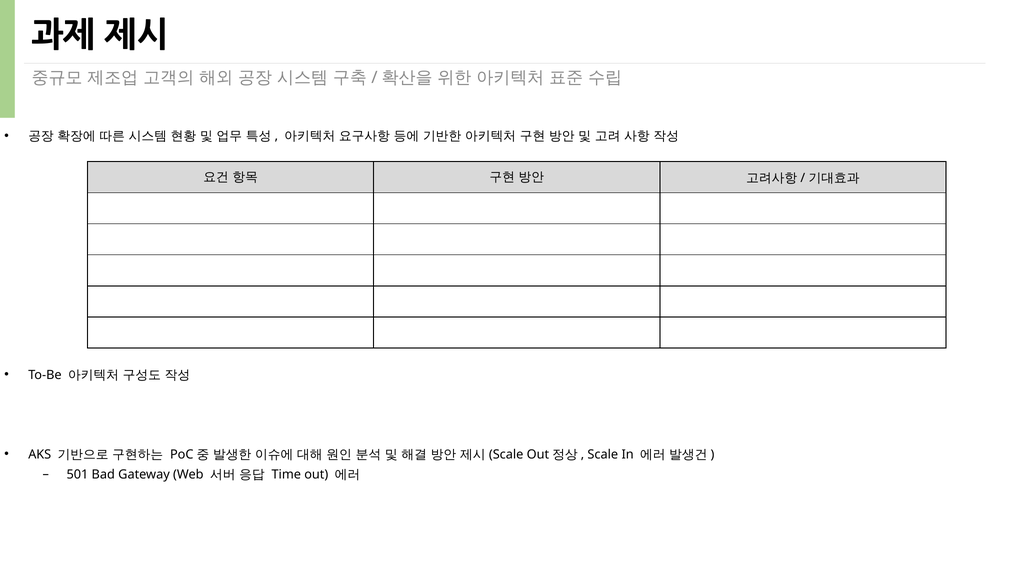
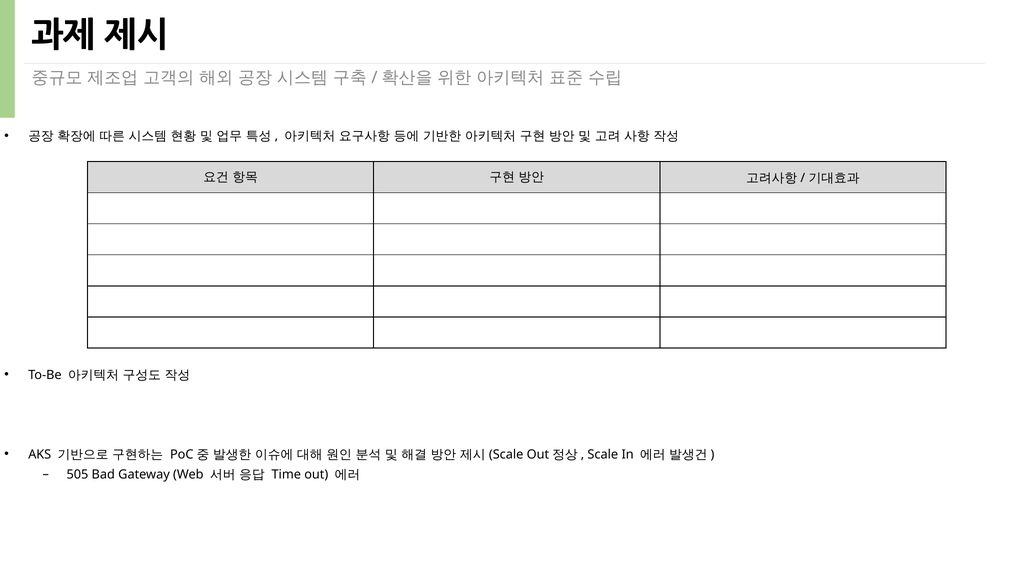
501: 501 -> 505
